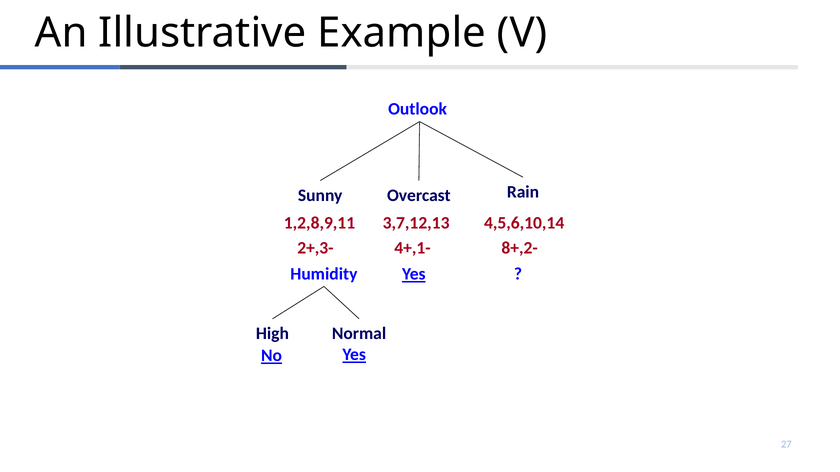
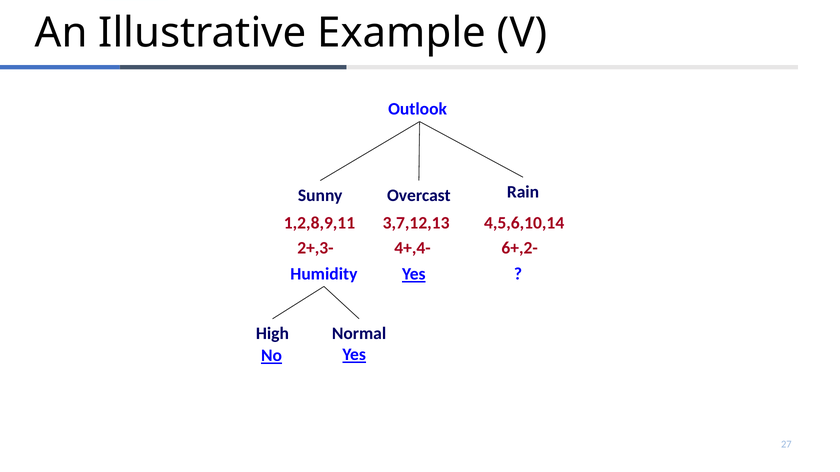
4+,1-: 4+,1- -> 4+,4-
8+,2-: 8+,2- -> 6+,2-
